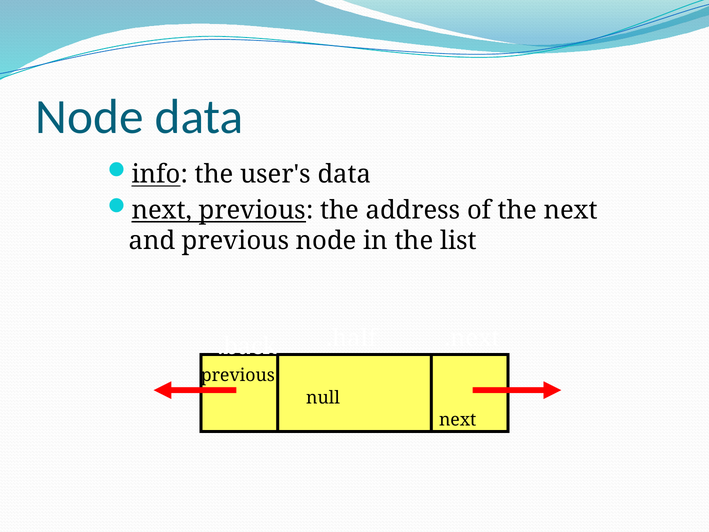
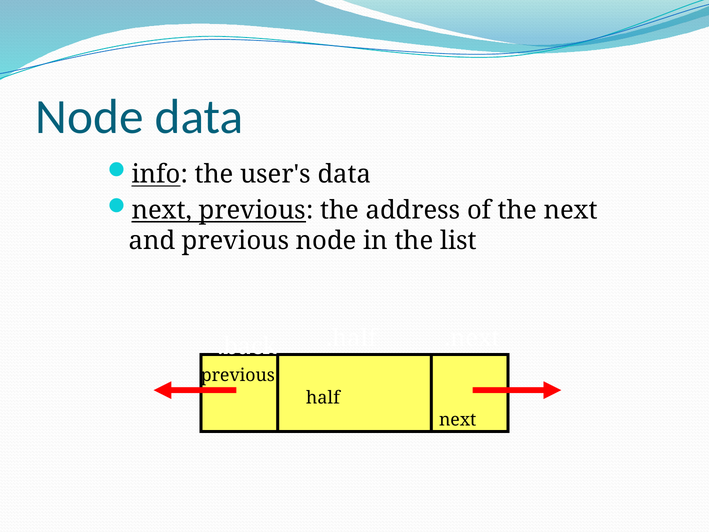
null: null -> half
